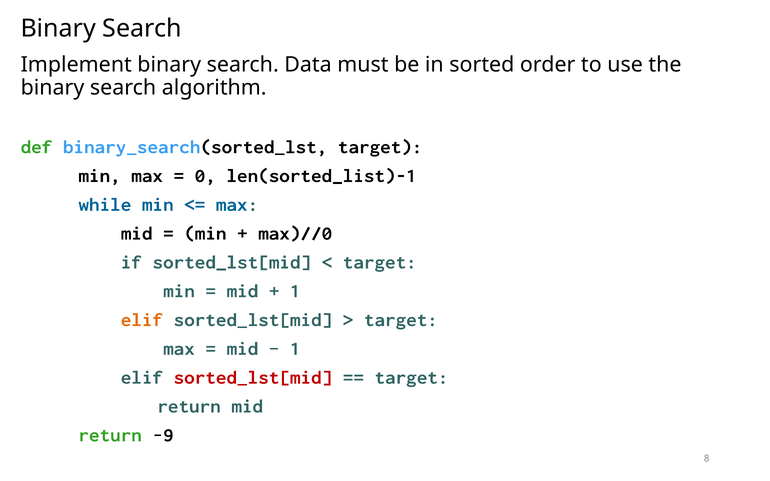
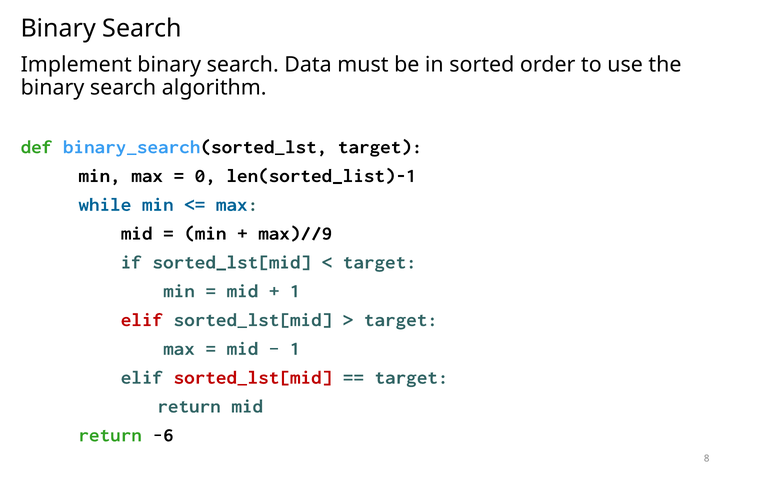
max)//0: max)//0 -> max)//9
elif at (142, 320) colour: orange -> red
-9: -9 -> -6
